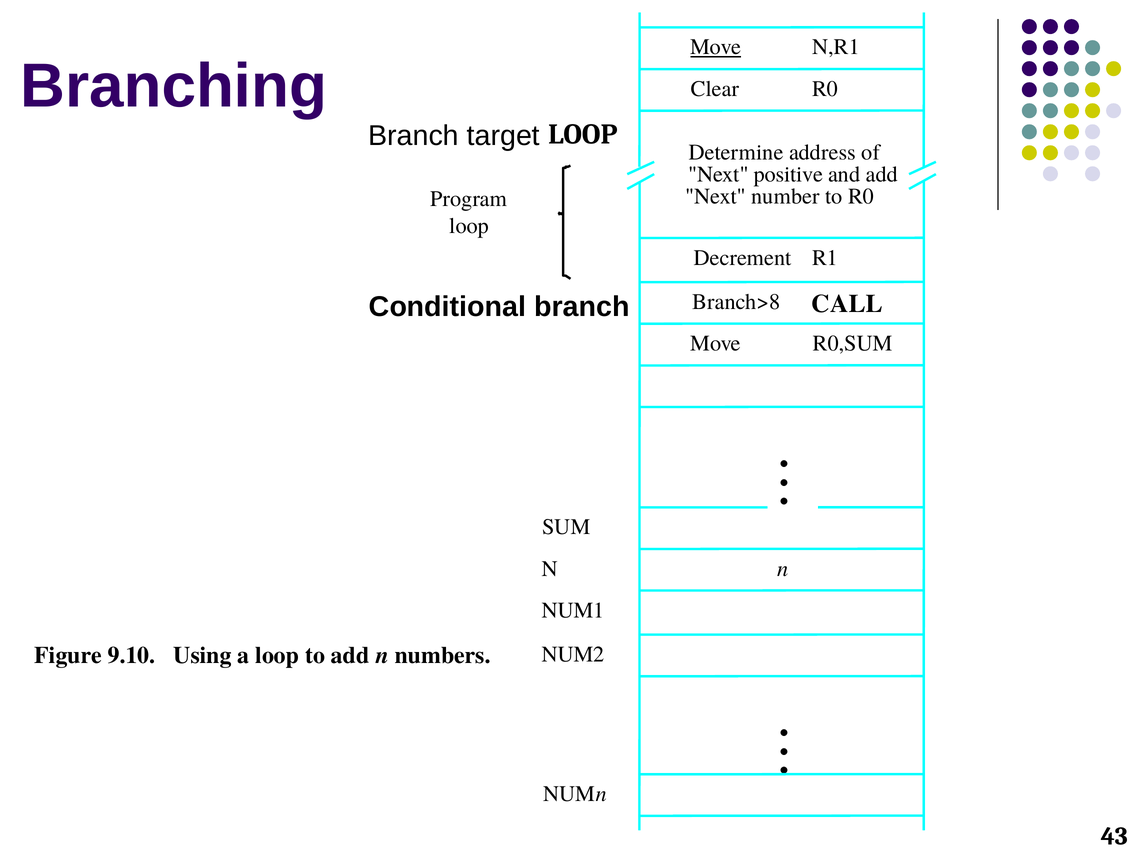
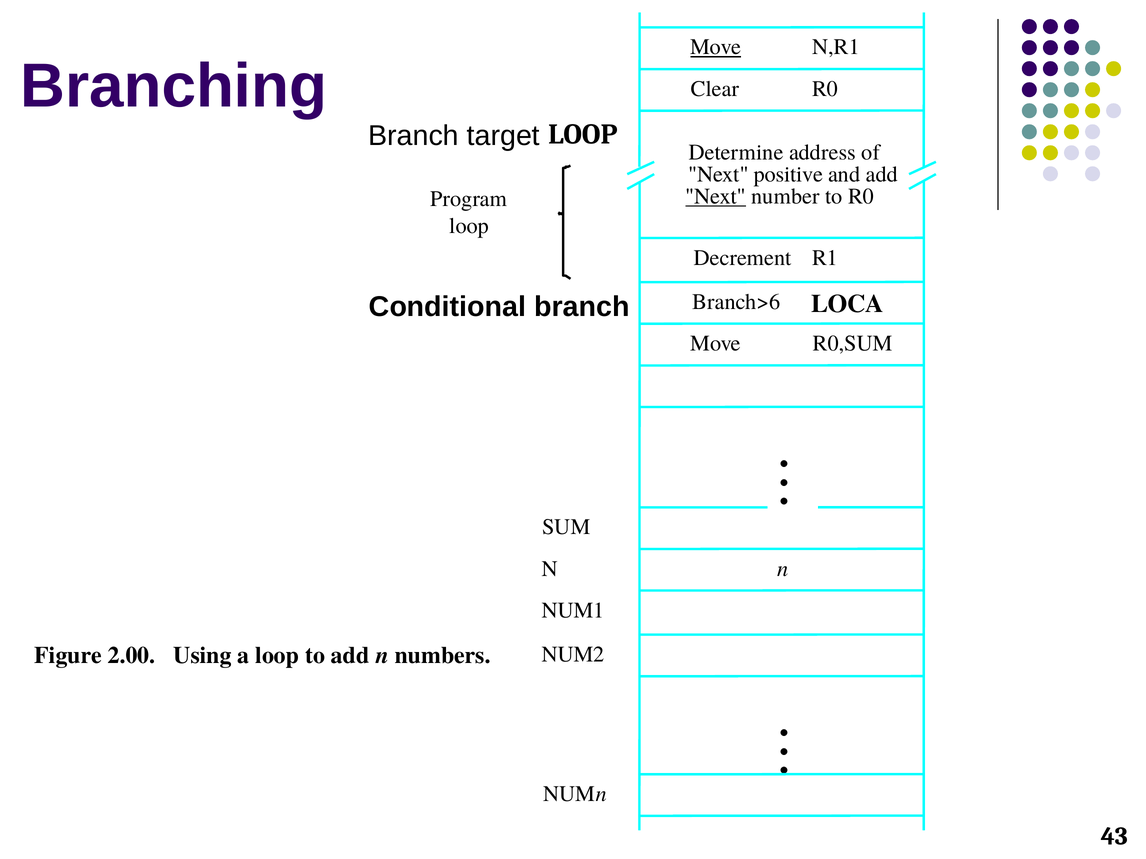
Next at (716, 197) underline: none -> present
Branch>8: Branch>8 -> Branch>6
CALL: CALL -> LOCA
9.10: 9.10 -> 2.00
